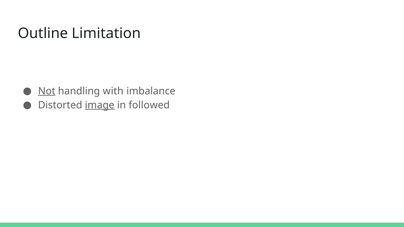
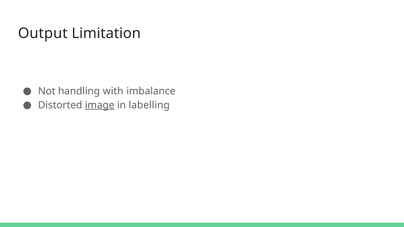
Outline: Outline -> Output
Not underline: present -> none
followed: followed -> labelling
